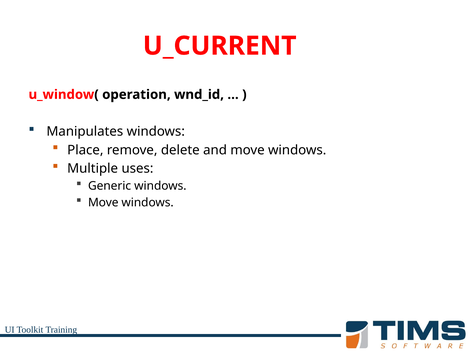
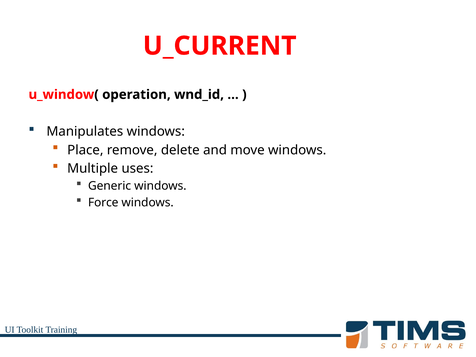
Move at (103, 203): Move -> Force
